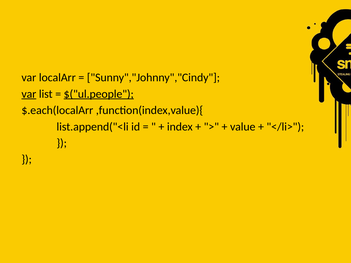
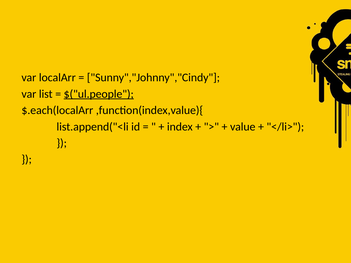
var at (29, 94) underline: present -> none
